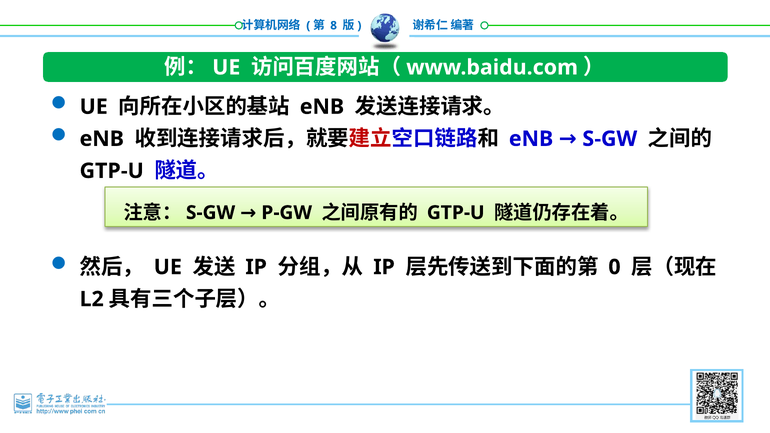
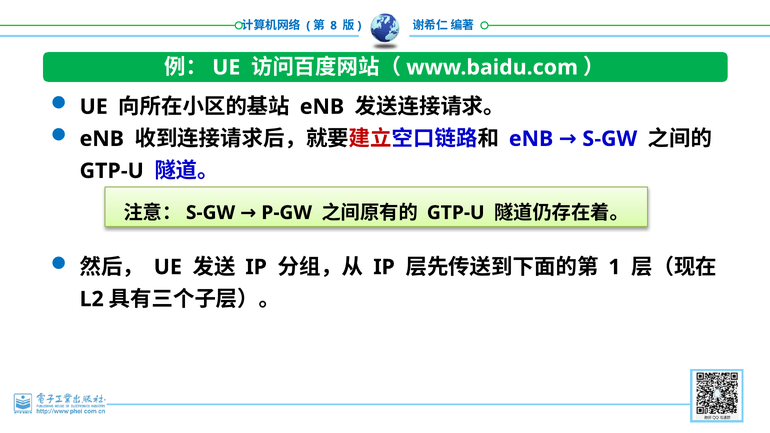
0: 0 -> 1
